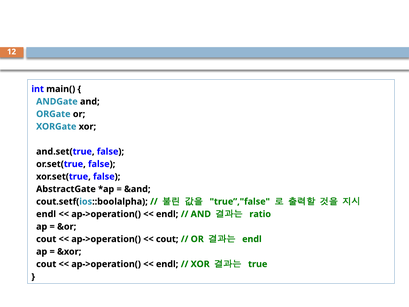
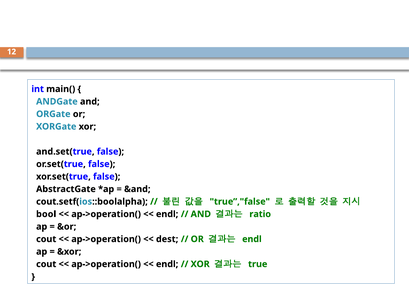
endl at (46, 214): endl -> bool
cout at (167, 239): cout -> dest
